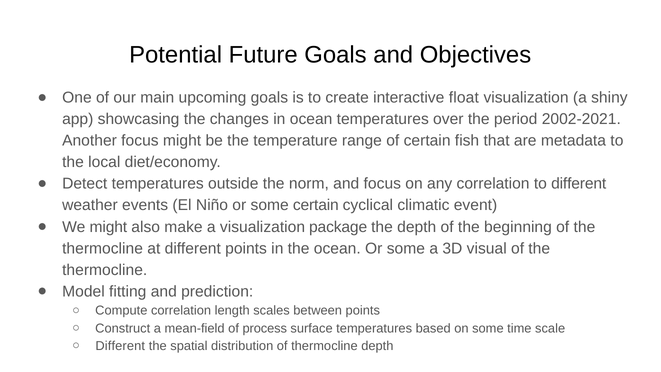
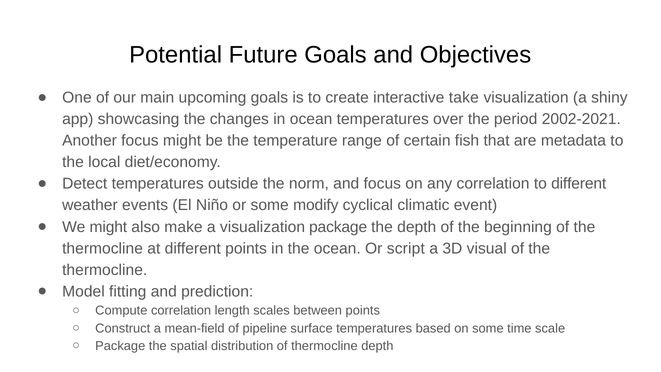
float: float -> take
some certain: certain -> modify
ocean Or some: some -> script
process: process -> pipeline
Different at (120, 346): Different -> Package
